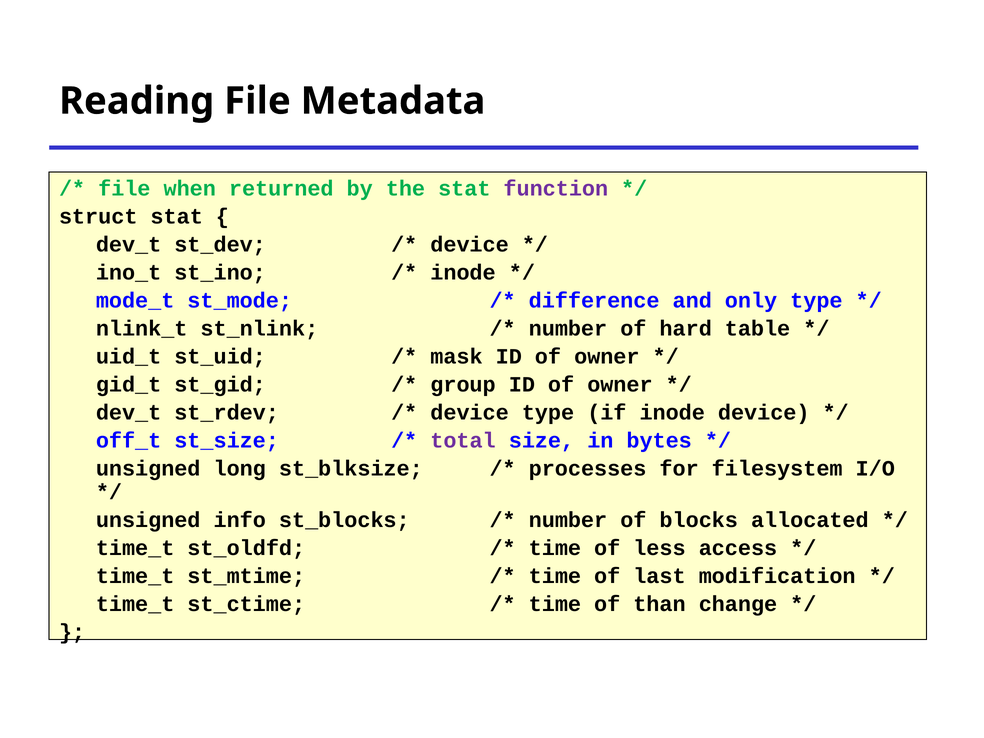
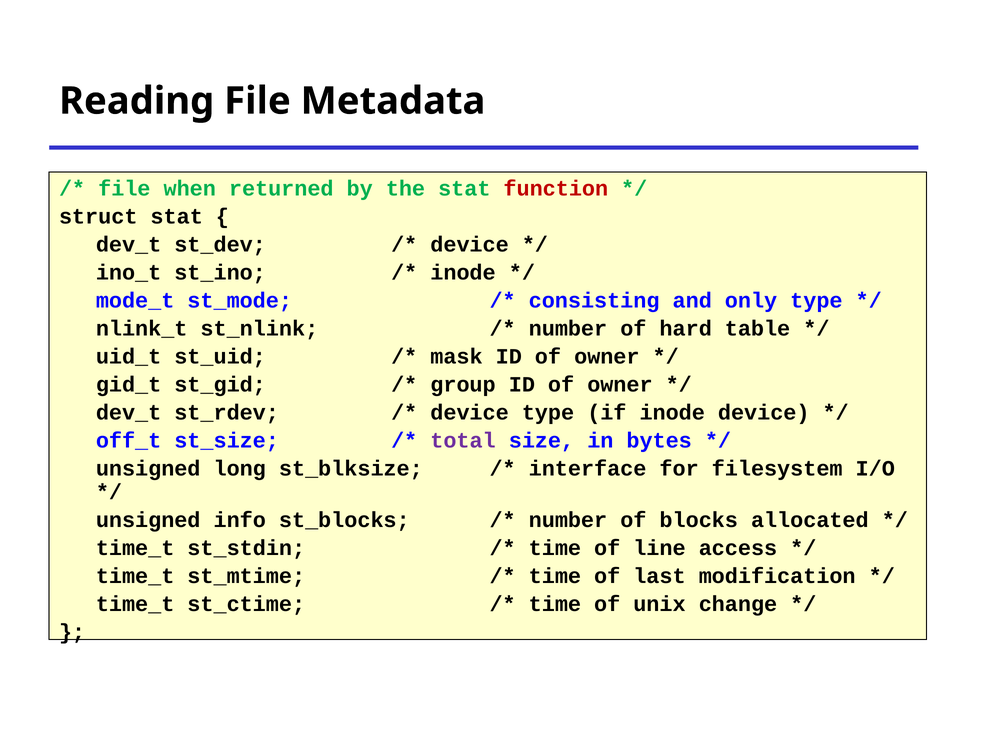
function colour: purple -> red
difference: difference -> consisting
processes: processes -> interface
st_oldfd: st_oldfd -> st_stdin
less: less -> line
than: than -> unix
